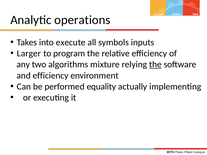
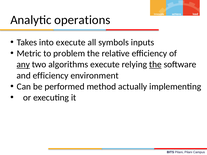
Larger: Larger -> Metric
program: program -> problem
any underline: none -> present
algorithms mixture: mixture -> execute
equality: equality -> method
